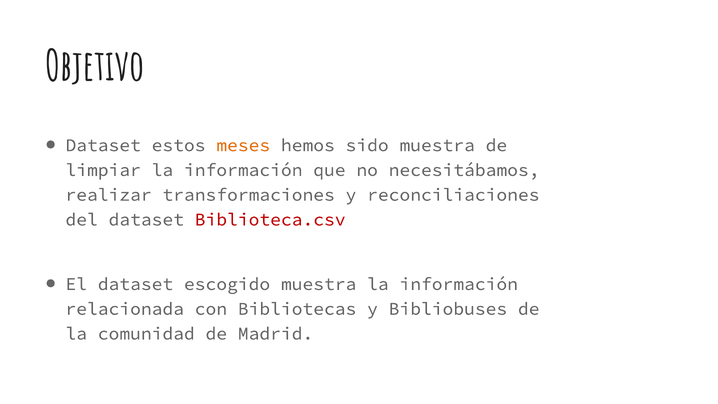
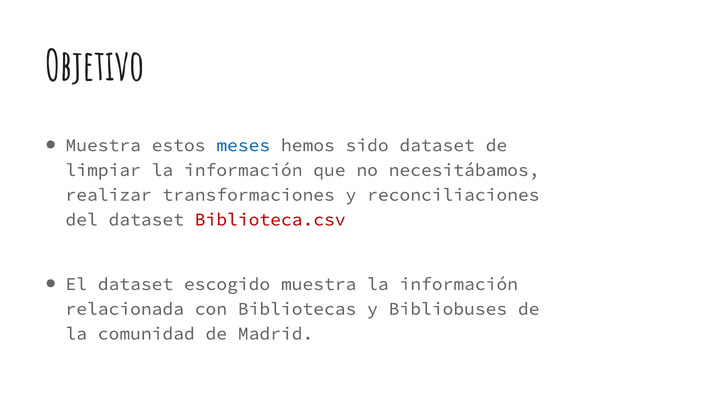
Dataset at (103, 145): Dataset -> Muestra
meses colour: orange -> blue
sido muestra: muestra -> dataset
